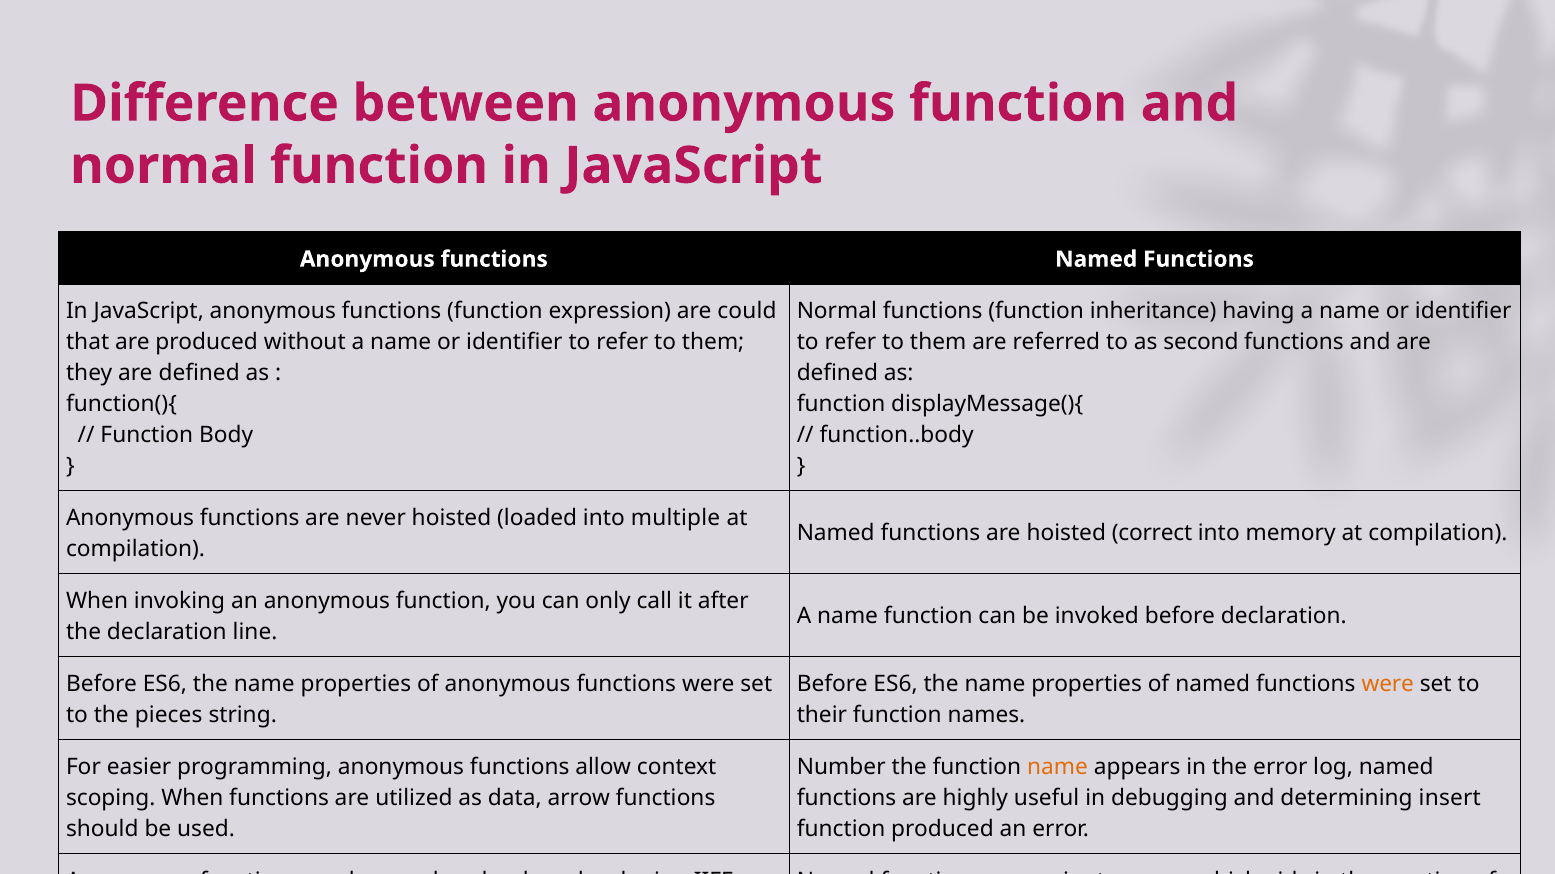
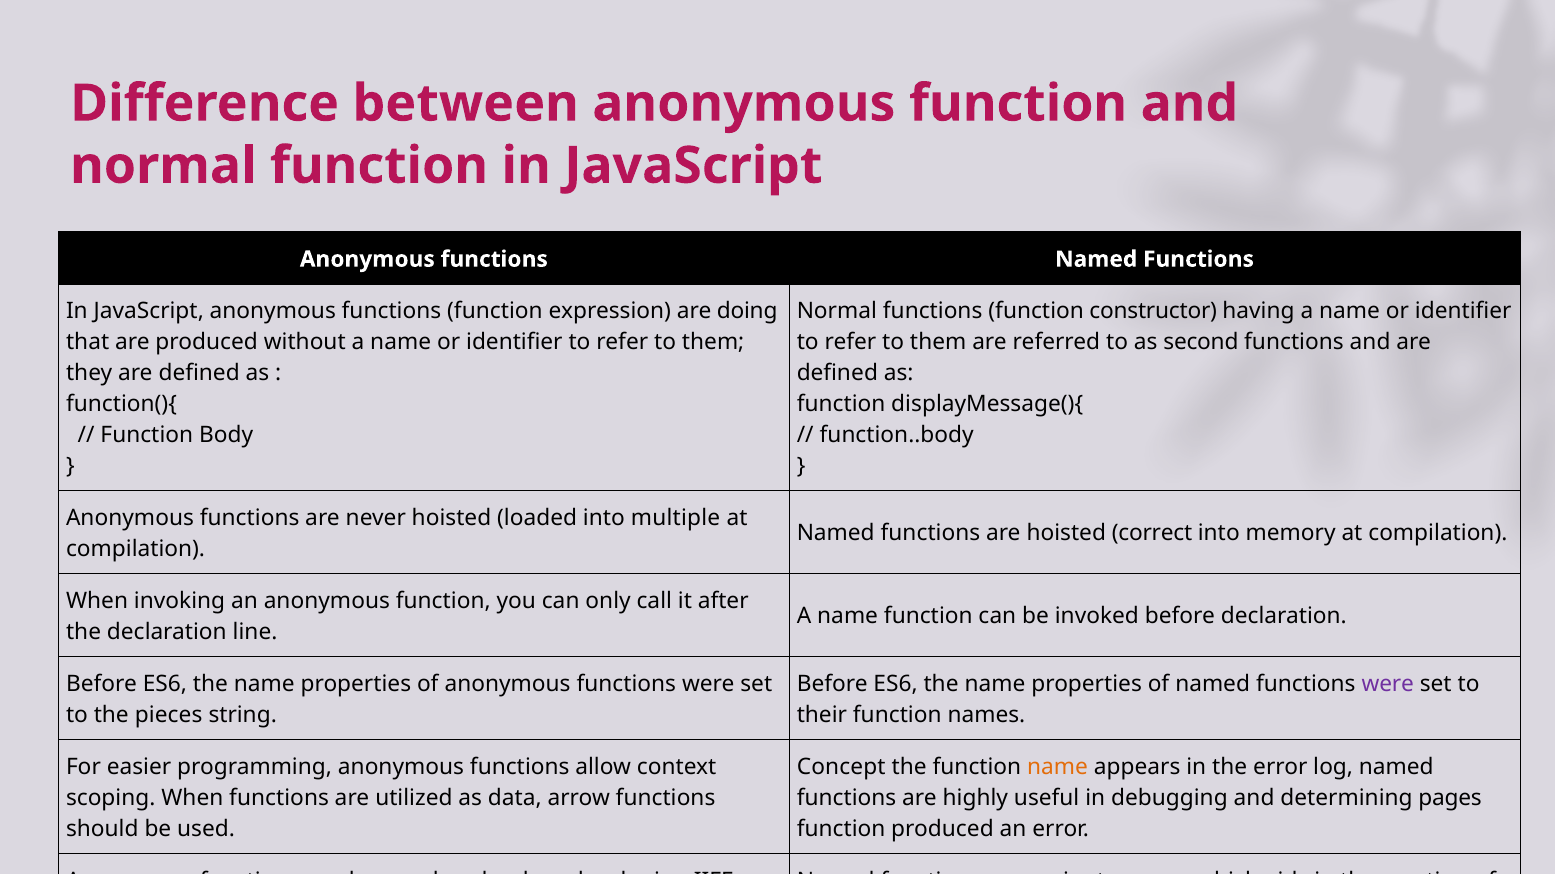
could: could -> doing
inheritance: inheritance -> constructor
were at (1388, 684) colour: orange -> purple
Number: Number -> Concept
insert: insert -> pages
